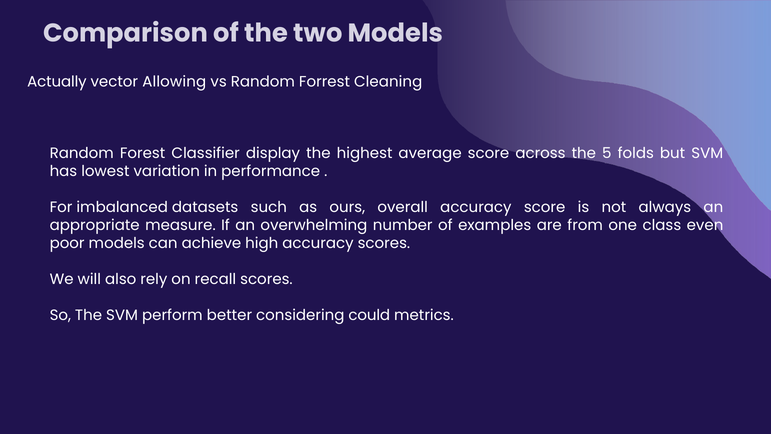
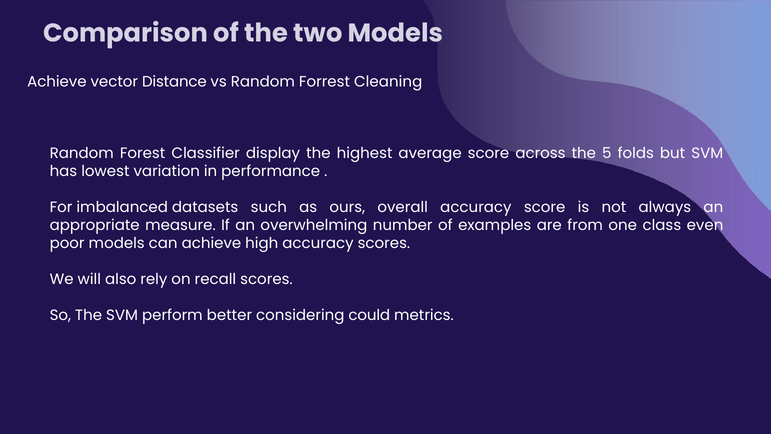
Actually at (57, 82): Actually -> Achieve
Allowing: Allowing -> Distance
